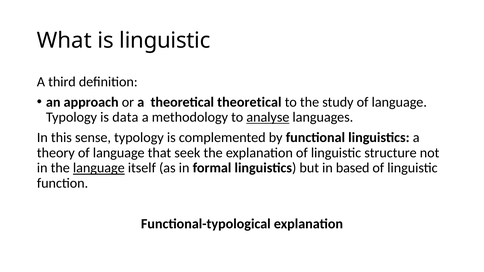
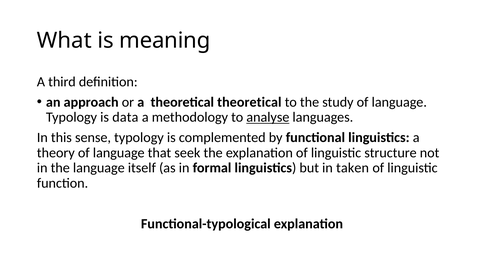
is linguistic: linguistic -> meaning
language at (99, 168) underline: present -> none
based: based -> taken
